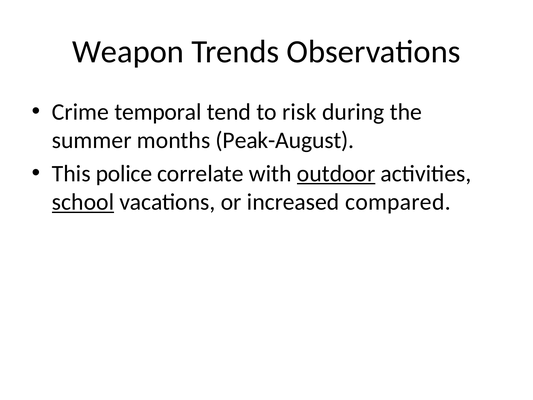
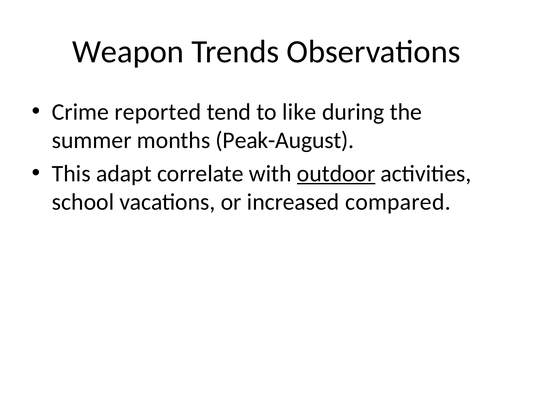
temporal: temporal -> reported
risk: risk -> like
police: police -> adapt
school underline: present -> none
